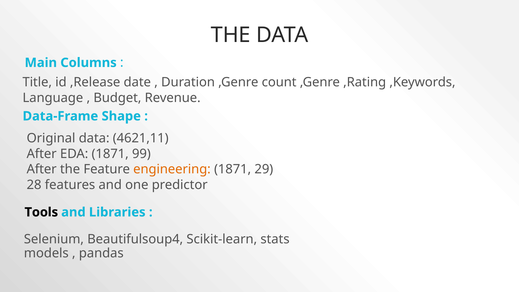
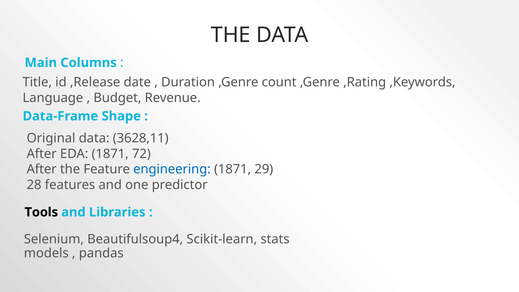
4621,11: 4621,11 -> 3628,11
99: 99 -> 72
engineering colour: orange -> blue
